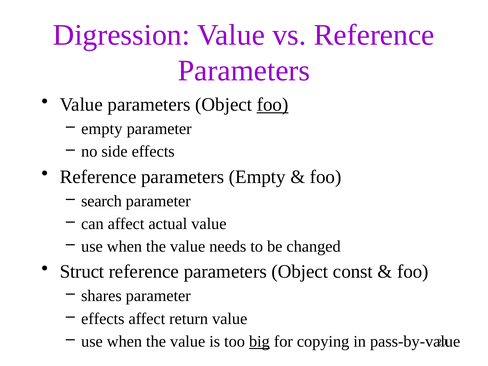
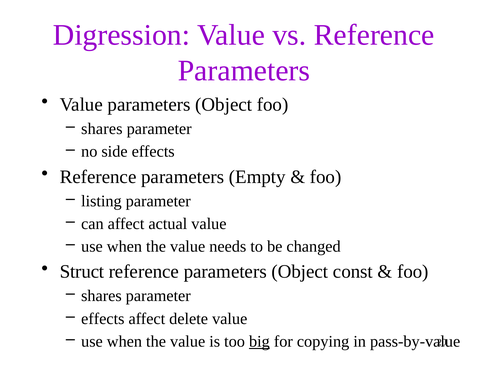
foo at (273, 105) underline: present -> none
empty at (102, 129): empty -> shares
search: search -> listing
return: return -> delete
